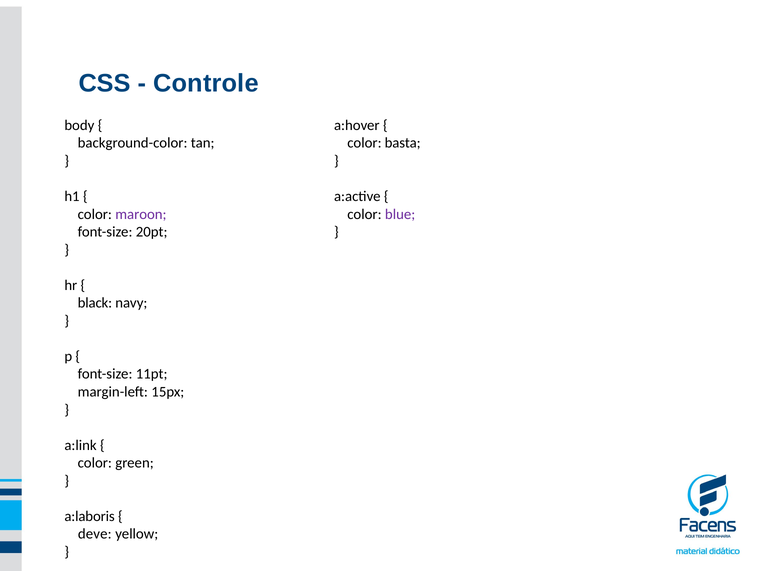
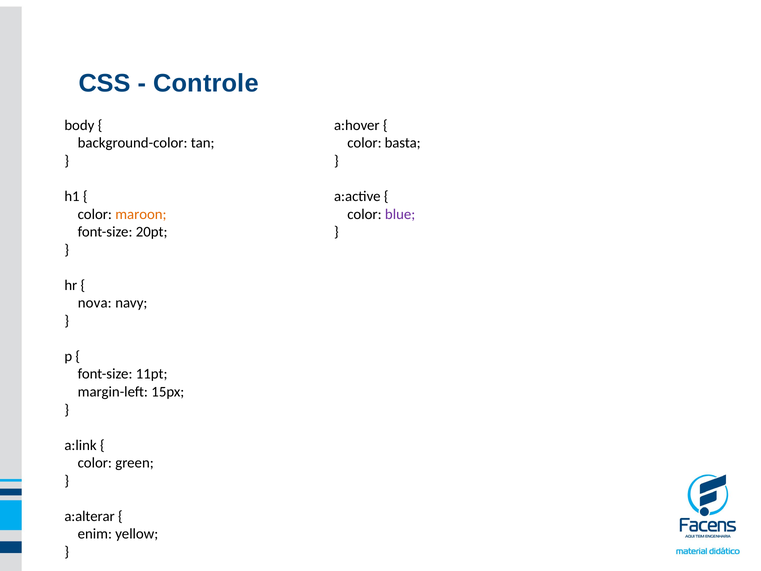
maroon colour: purple -> orange
black: black -> nova
a:laboris: a:laboris -> a:alterar
deve: deve -> enim
